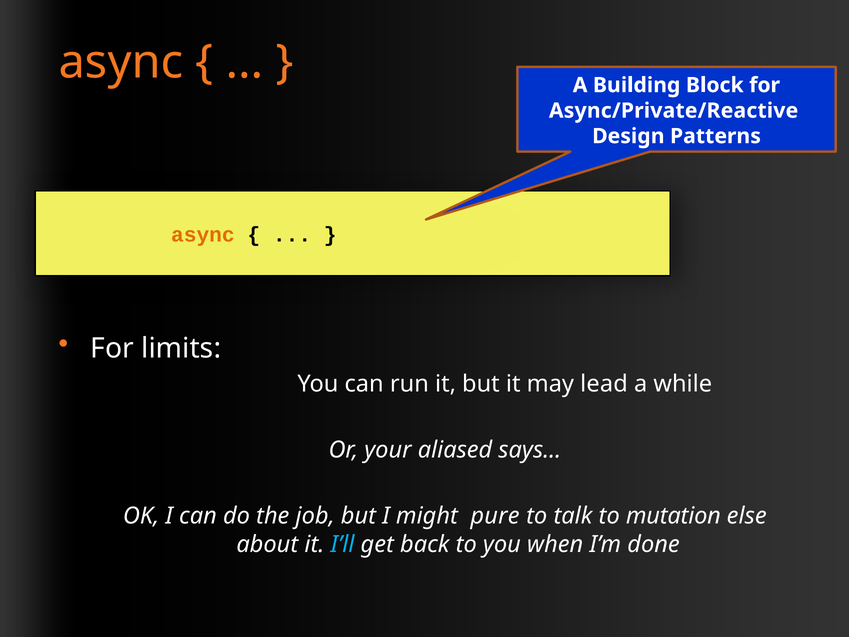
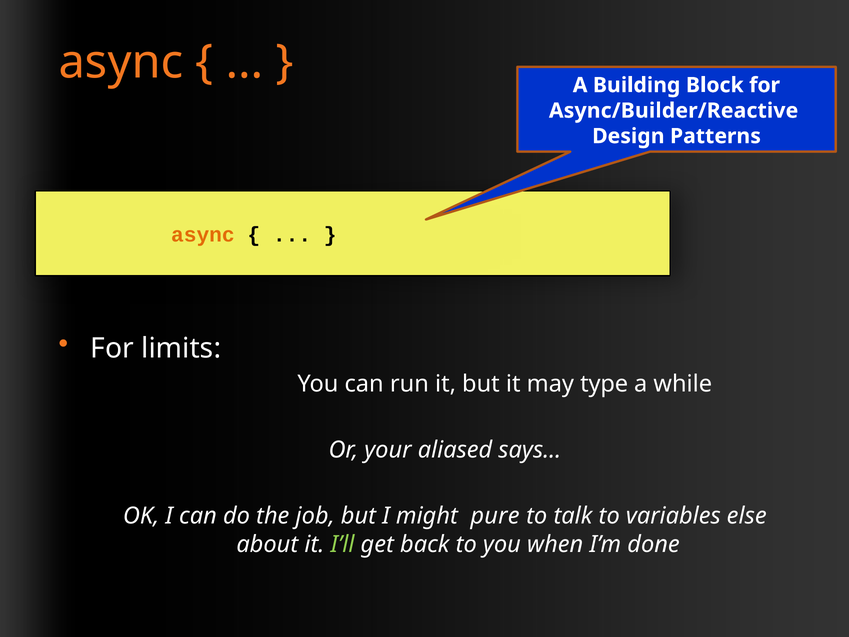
Async/Private/Reactive: Async/Private/Reactive -> Async/Builder/Reactive
lead: lead -> type
mutation: mutation -> variables
I’ll colour: light blue -> light green
